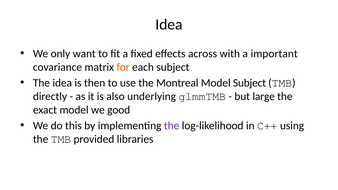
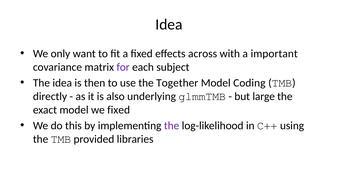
for colour: orange -> purple
Montreal: Montreal -> Together
Model Subject: Subject -> Coding
we good: good -> fixed
